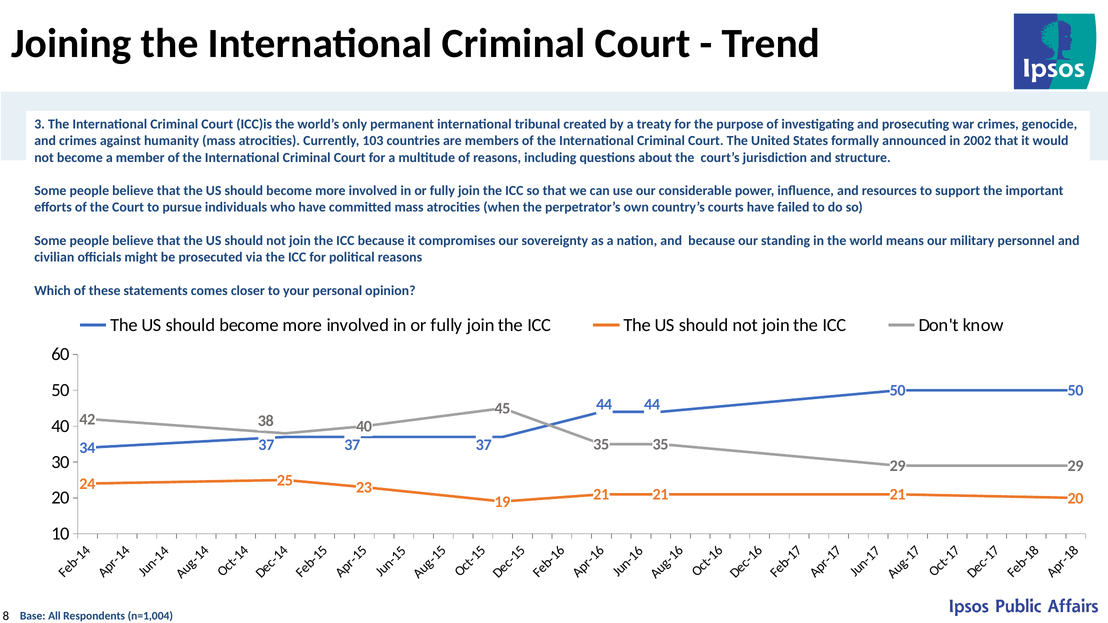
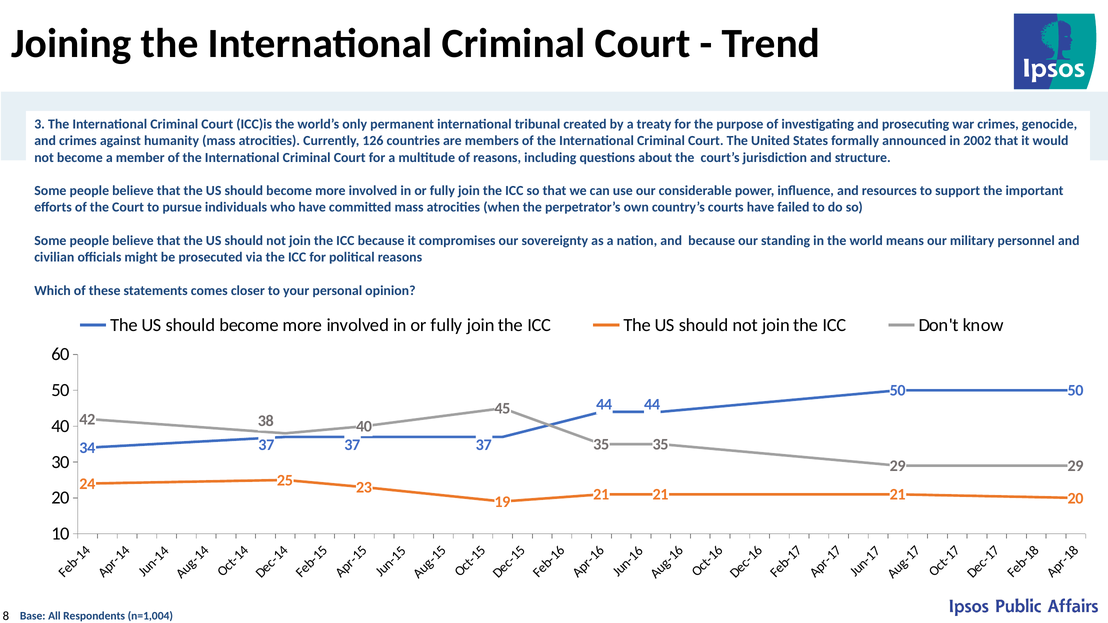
103: 103 -> 126
